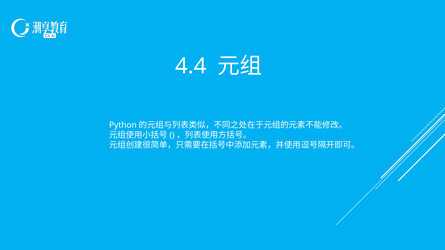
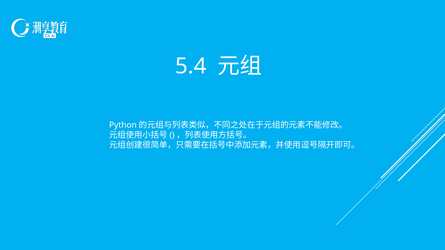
4.4: 4.4 -> 5.4
